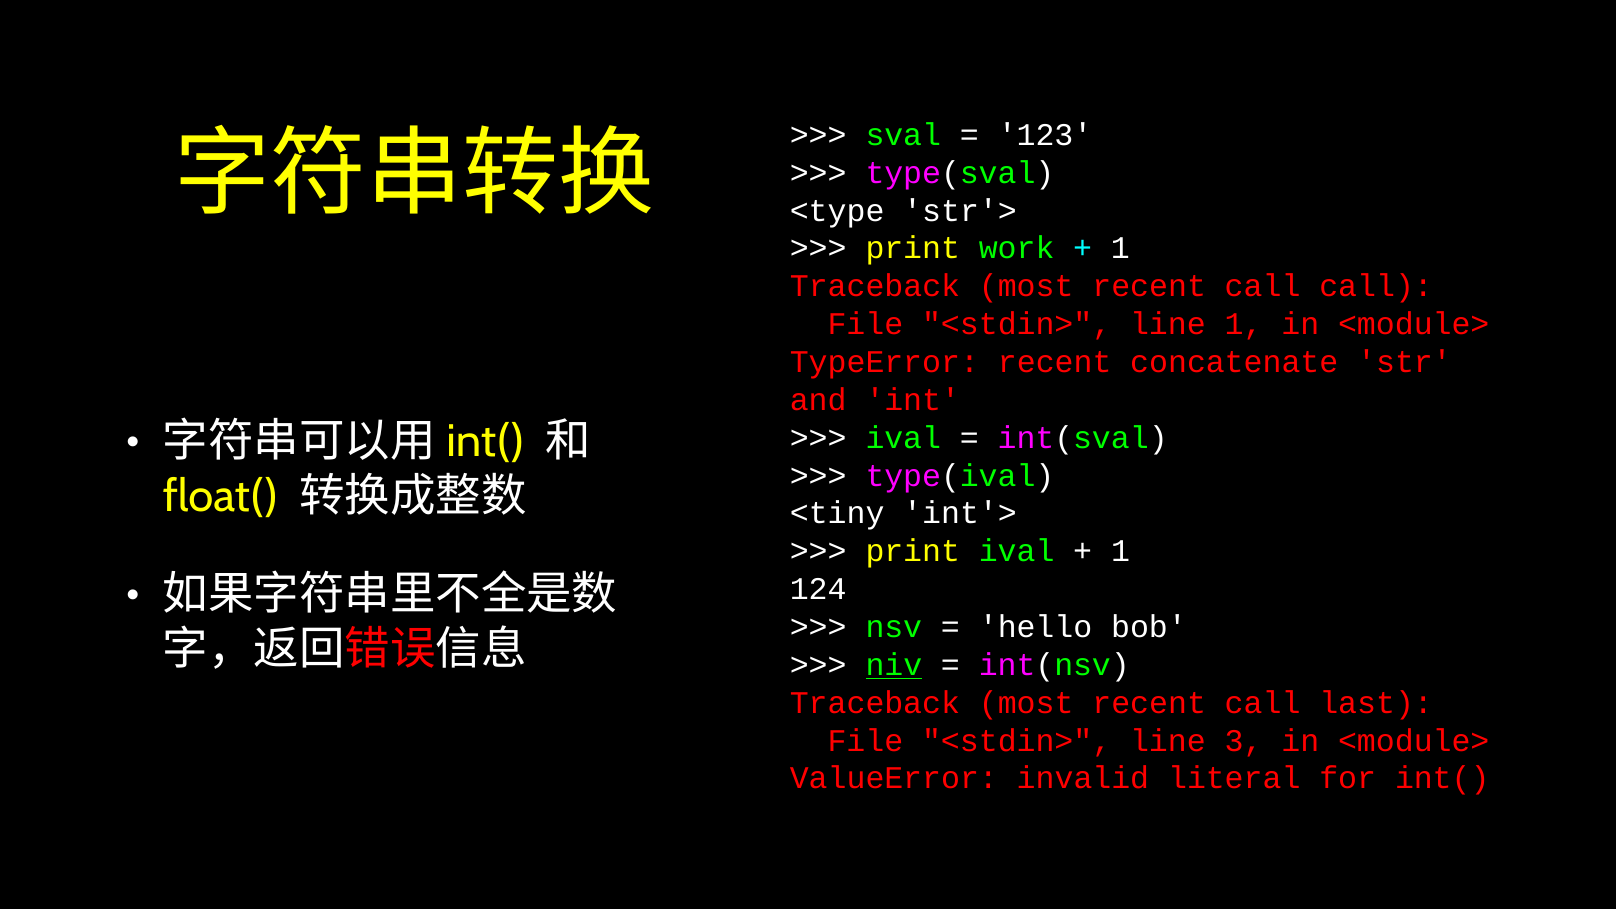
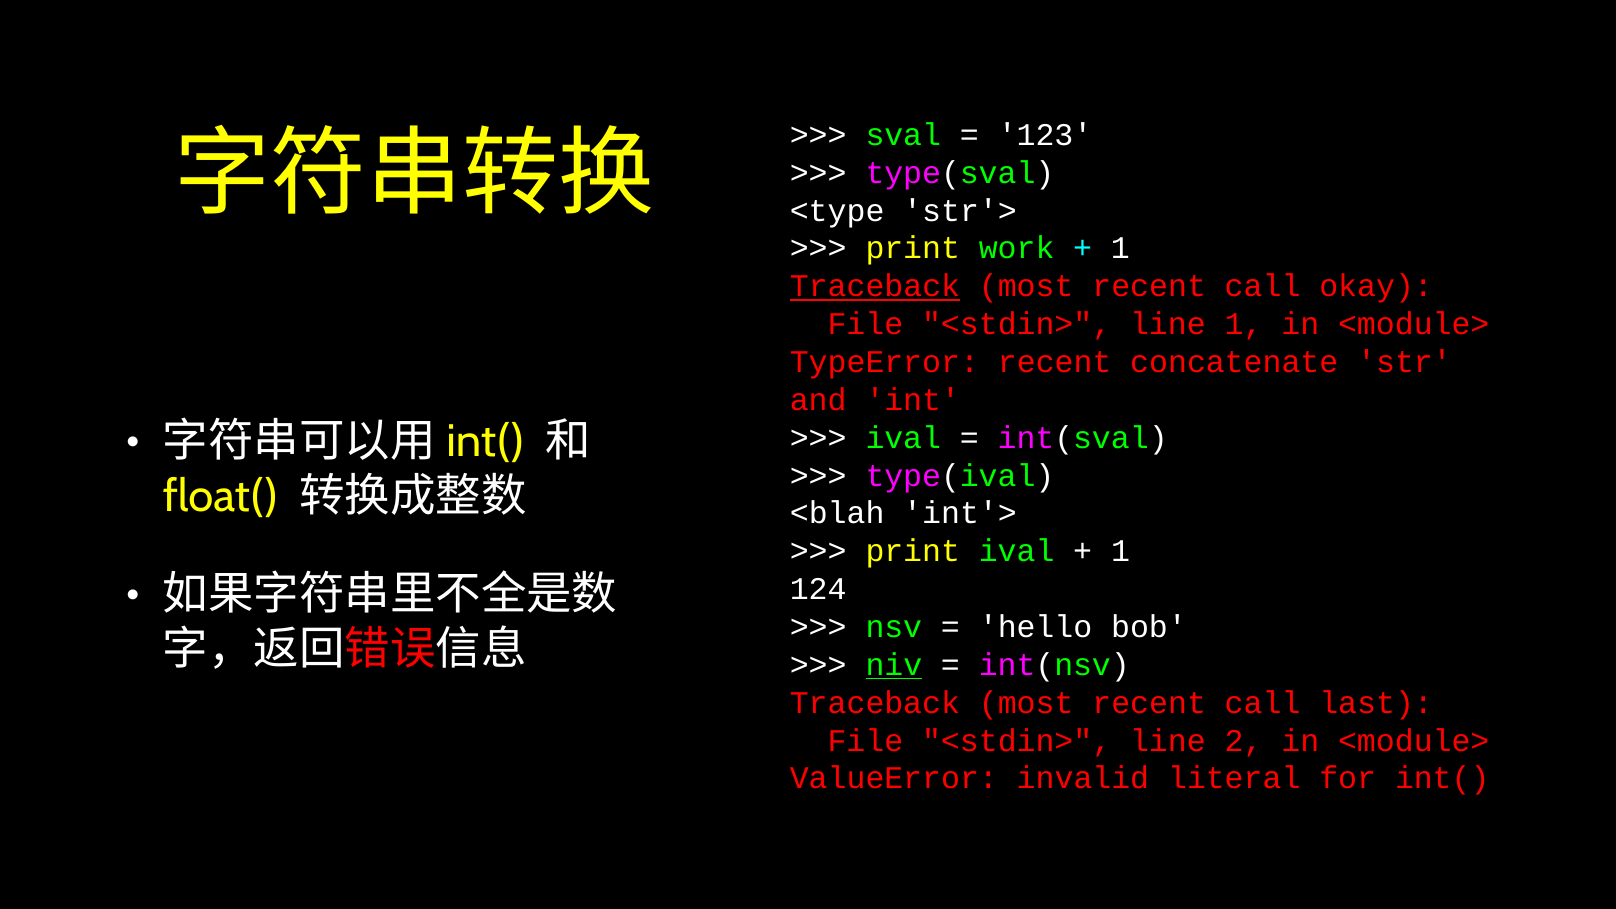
Traceback at (875, 286) underline: none -> present
call call: call -> okay
<tiny: <tiny -> <blah
3: 3 -> 2
